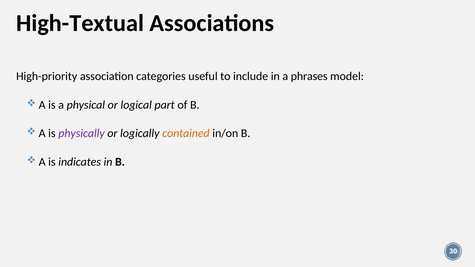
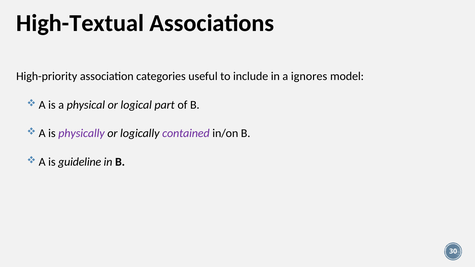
phrases: phrases -> ignores
contained colour: orange -> purple
indicates: indicates -> guideline
